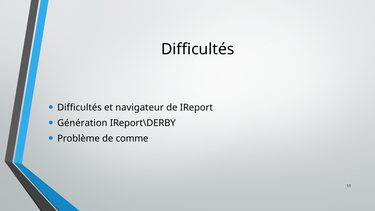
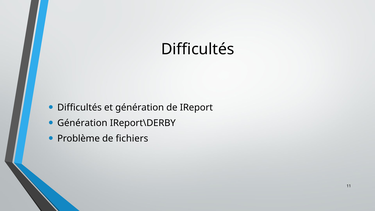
et navigateur: navigateur -> génération
comme: comme -> fichiers
